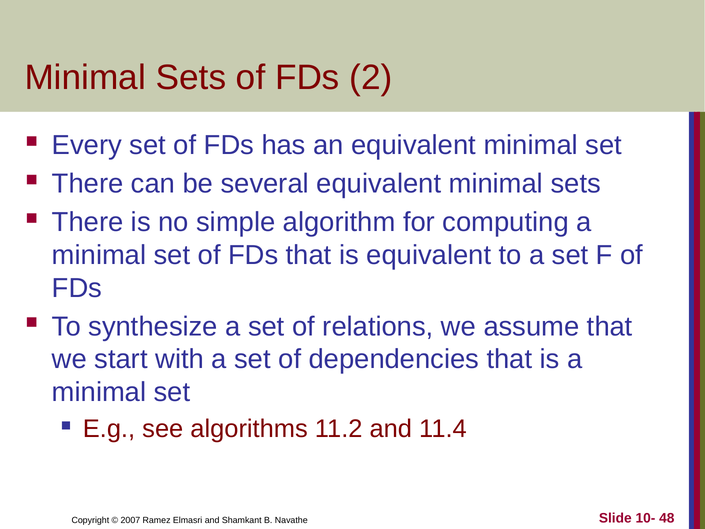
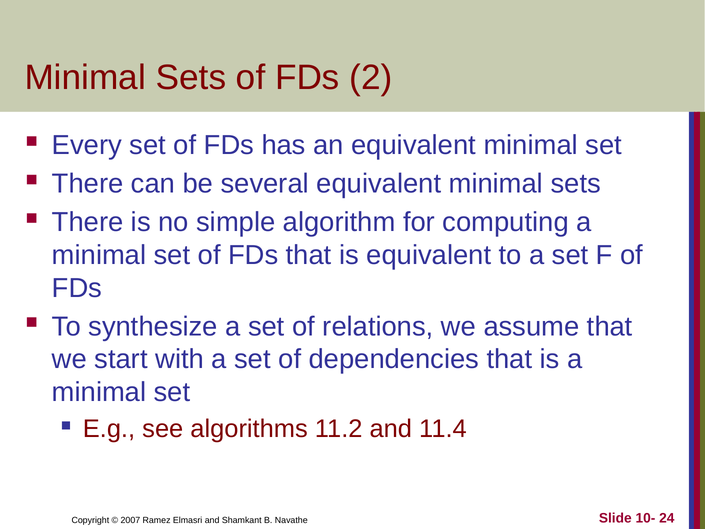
48: 48 -> 24
